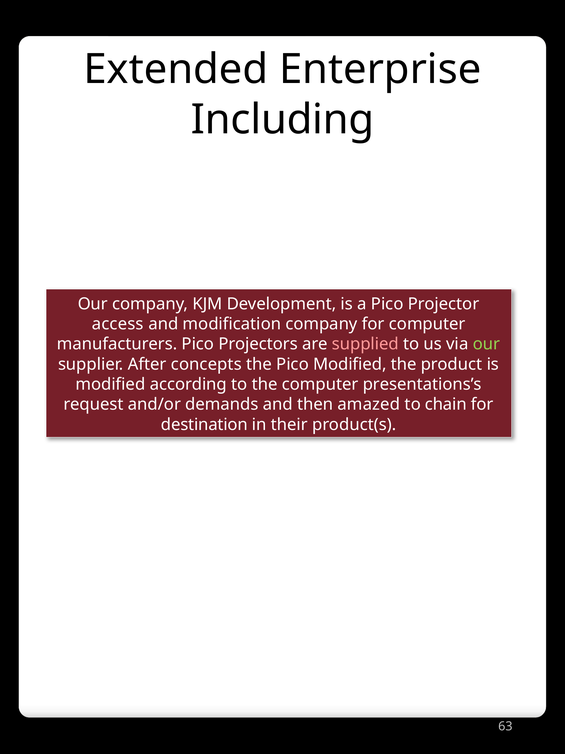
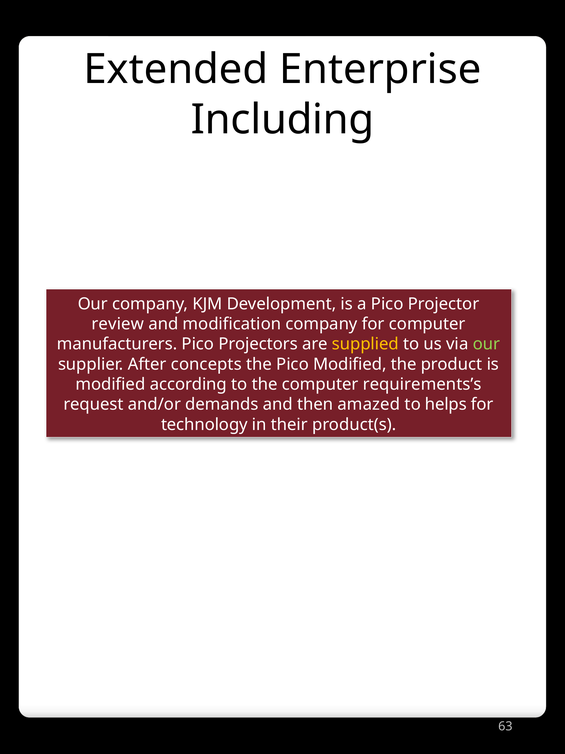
access: access -> review
supplied colour: pink -> yellow
presentations’s: presentations’s -> requirements’s
chain: chain -> helps
destination: destination -> technology
